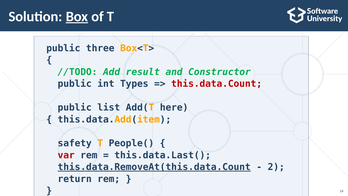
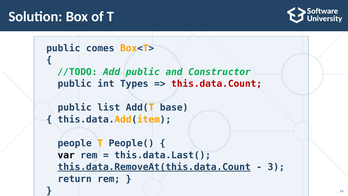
Box underline: present -> none
three: three -> comes
Add result: result -> public
here: here -> base
safety: safety -> people
var colour: red -> black
2: 2 -> 3
